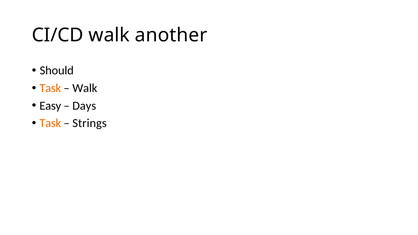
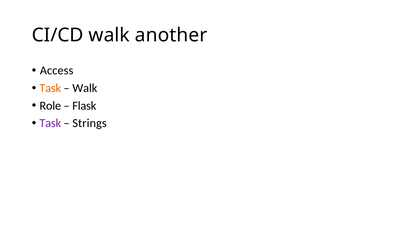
Should: Should -> Access
Easy: Easy -> Role
Days: Days -> Flask
Task at (50, 123) colour: orange -> purple
